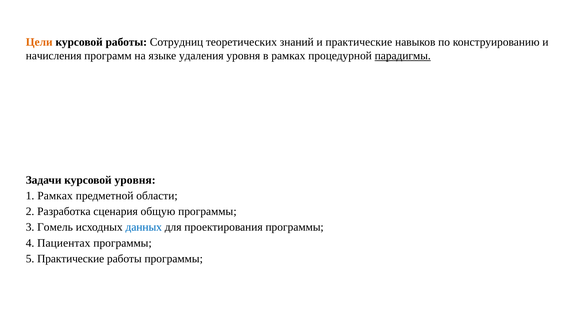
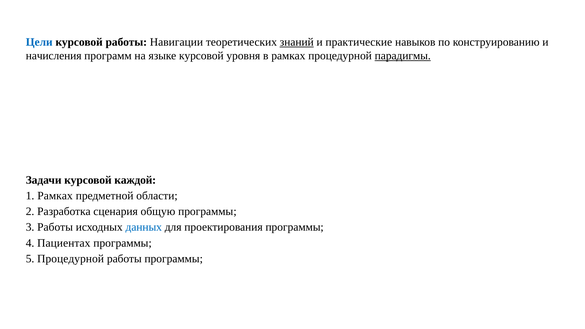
Цели colour: orange -> blue
Сотрудниц: Сотрудниц -> Навигации
знаний underline: none -> present
языке удаления: удаления -> курсовой
курсовой уровня: уровня -> каждой
3 Гомель: Гомель -> Работы
5 Практические: Практические -> Процедурной
